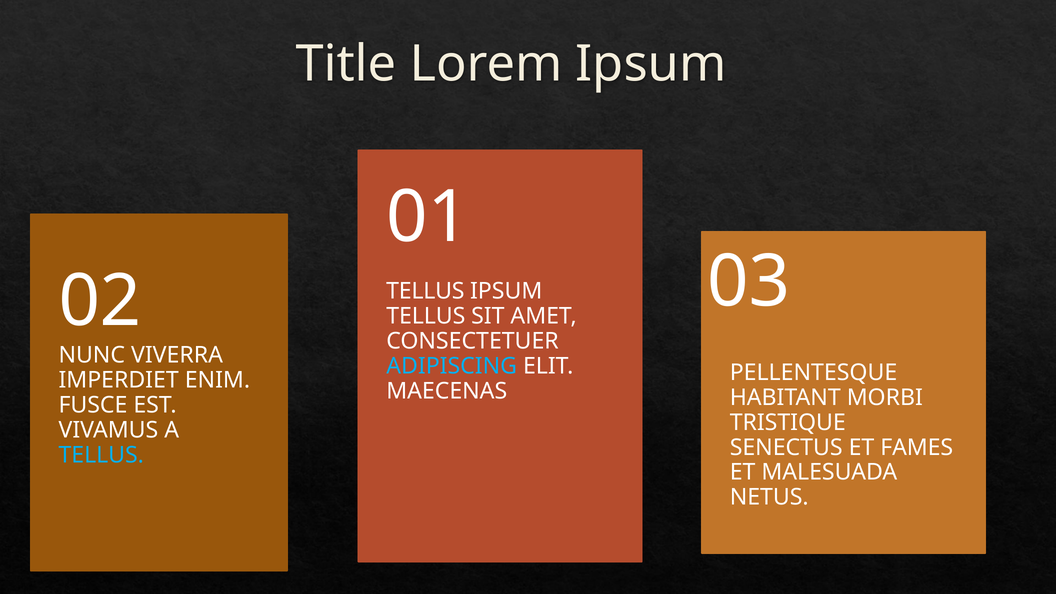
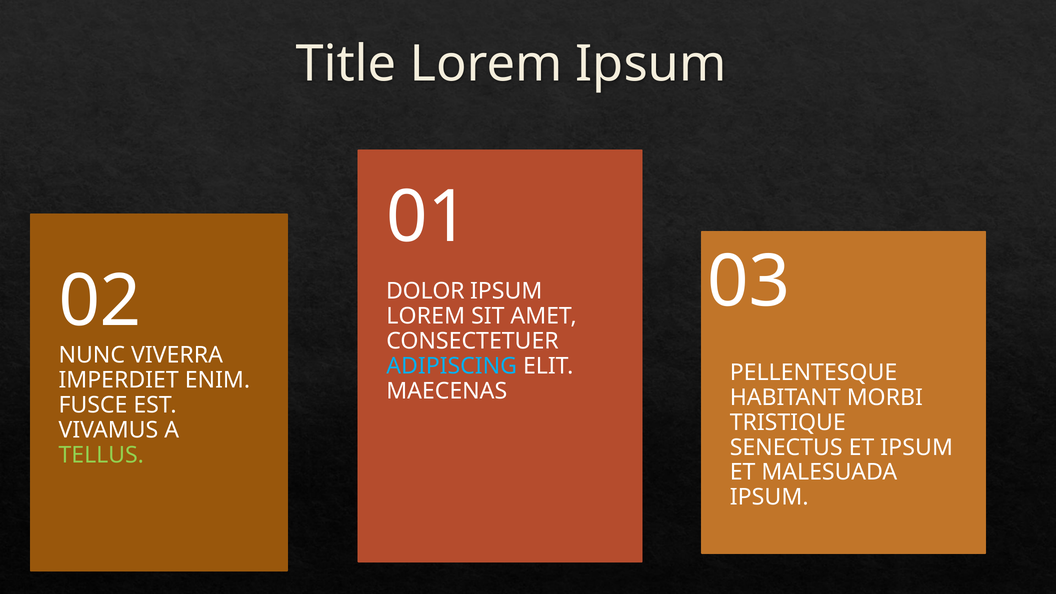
TELLUS at (425, 291): TELLUS -> DOLOR
TELLUS at (426, 316): TELLUS -> LOREM
ET FAMES: FAMES -> IPSUM
TELLUS at (101, 455) colour: light blue -> light green
NETUS at (769, 497): NETUS -> IPSUM
